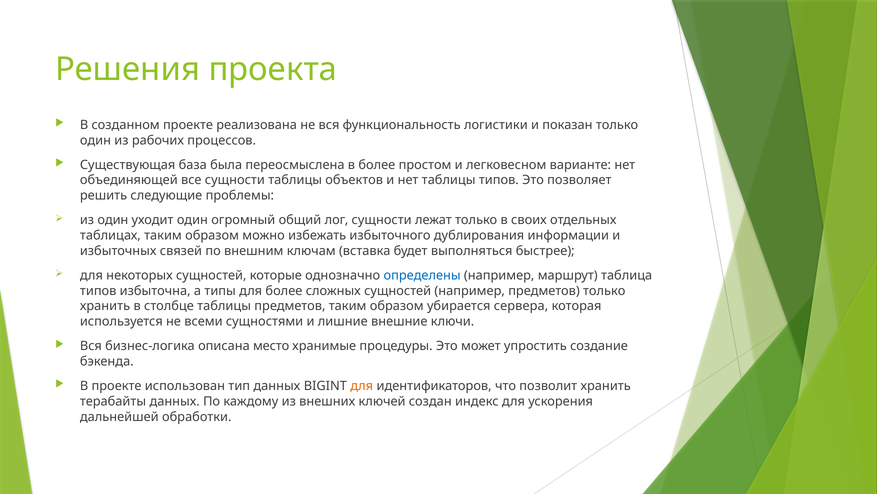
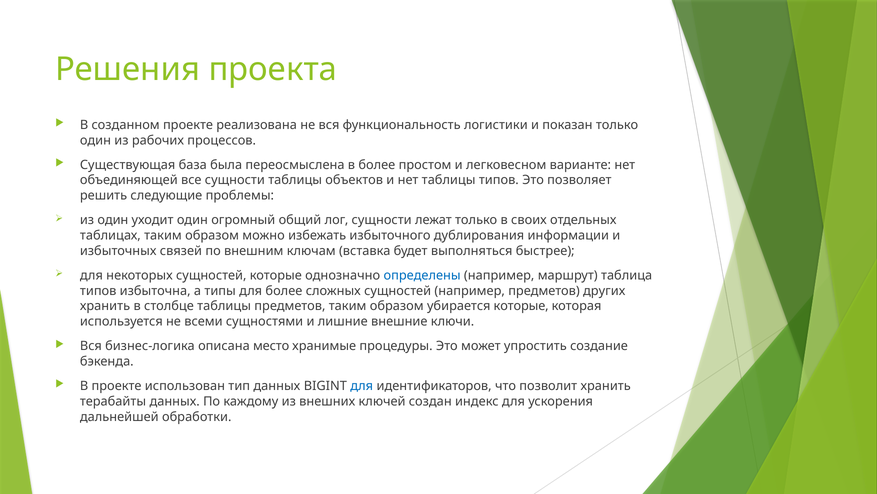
предметов только: только -> других
убирается сервера: сервера -> которые
для at (362, 385) colour: orange -> blue
